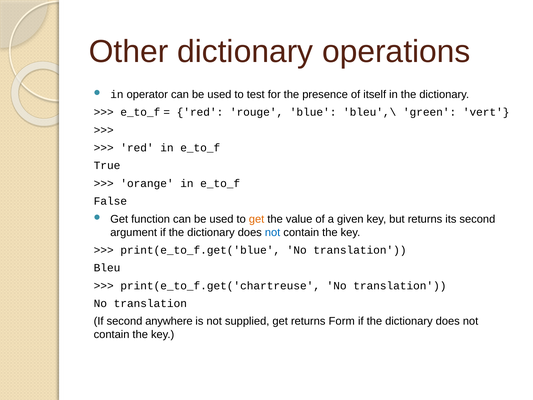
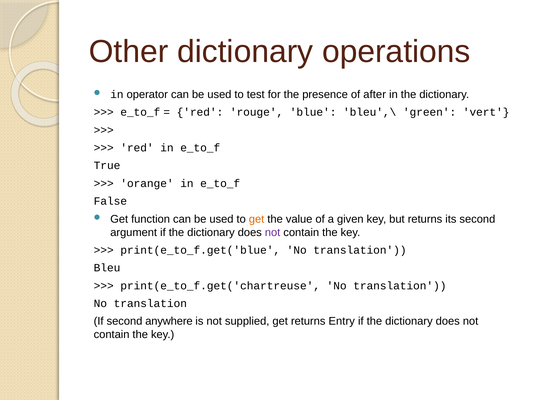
itself: itself -> after
not at (273, 232) colour: blue -> purple
Form: Form -> Entry
